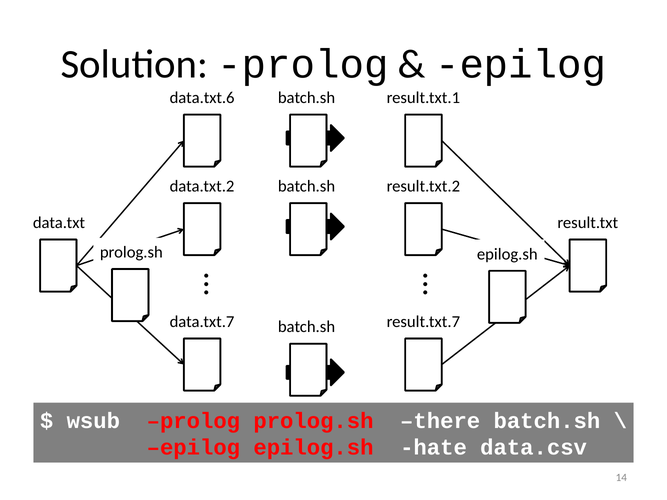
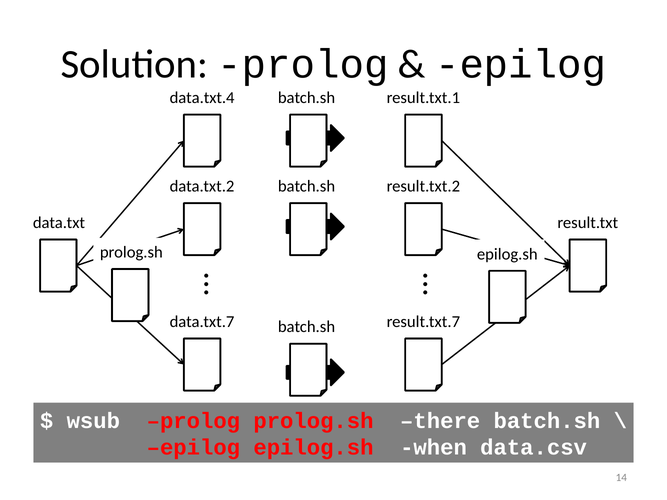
data.txt.6: data.txt.6 -> data.txt.4
hate: hate -> when
